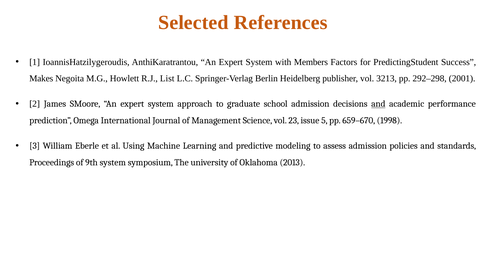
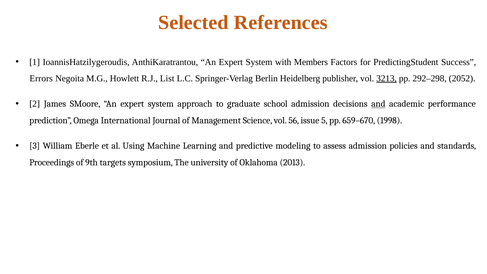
Makes: Makes -> Errors
3213 underline: none -> present
2001: 2001 -> 2052
23: 23 -> 56
9th system: system -> targets
